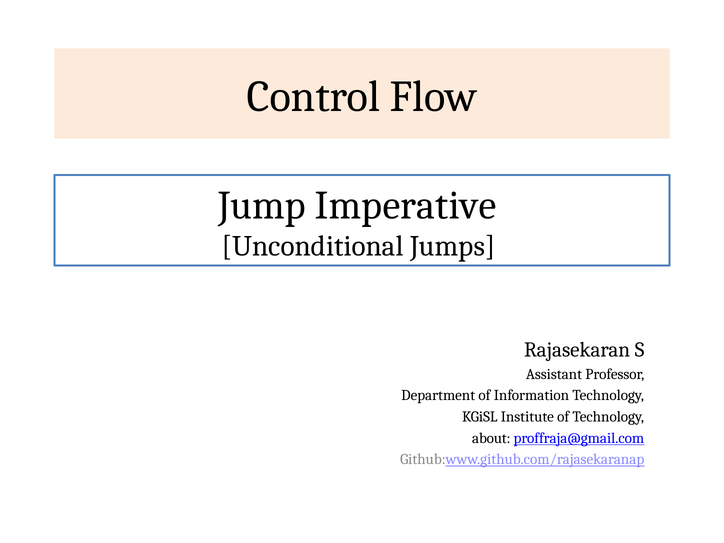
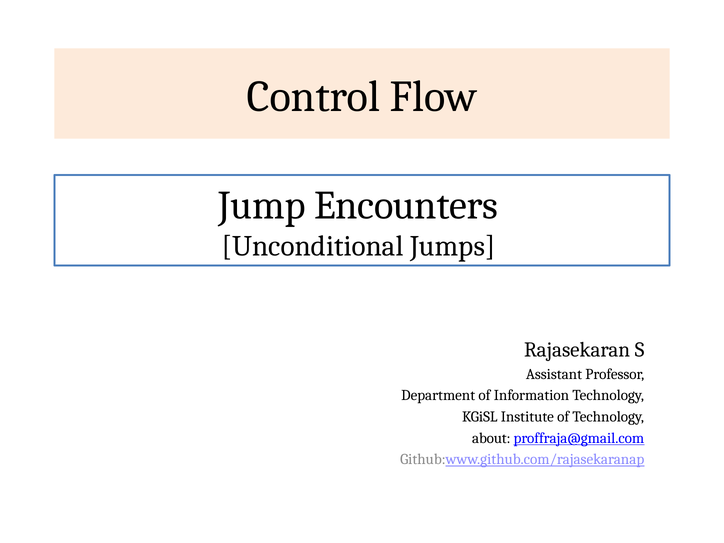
Imperative: Imperative -> Encounters
